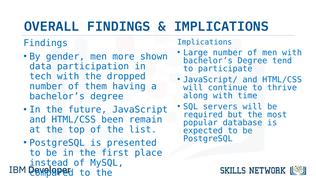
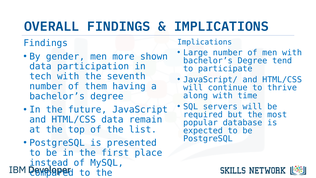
dropped: dropped -> seventh
HTML/CSS been: been -> data
